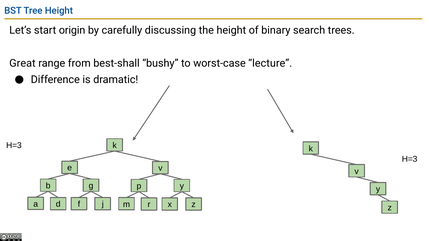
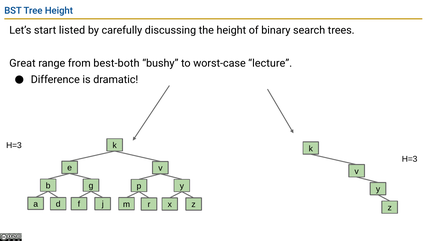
origin: origin -> listed
best-shall: best-shall -> best-both
